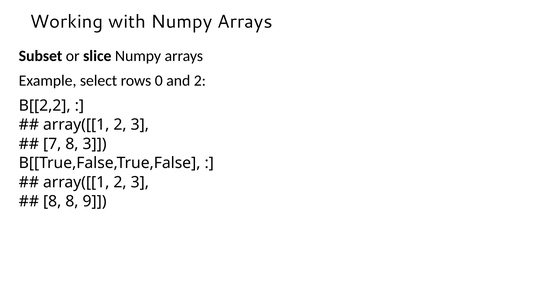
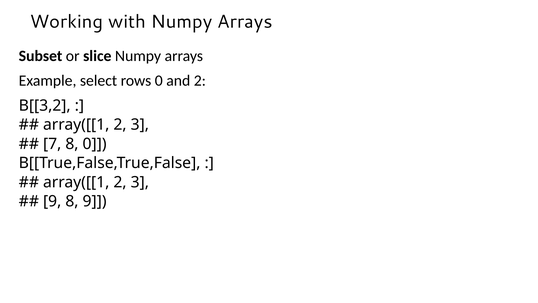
B[[2,2: B[[2,2 -> B[[3,2
8 3: 3 -> 0
8 at (52, 201): 8 -> 9
